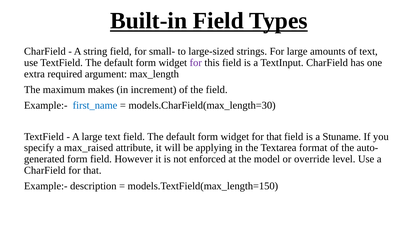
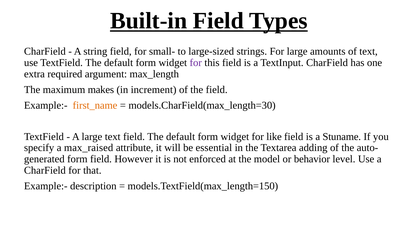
first_name colour: blue -> orange
widget for that: that -> like
applying: applying -> essential
format: format -> adding
override: override -> behavior
